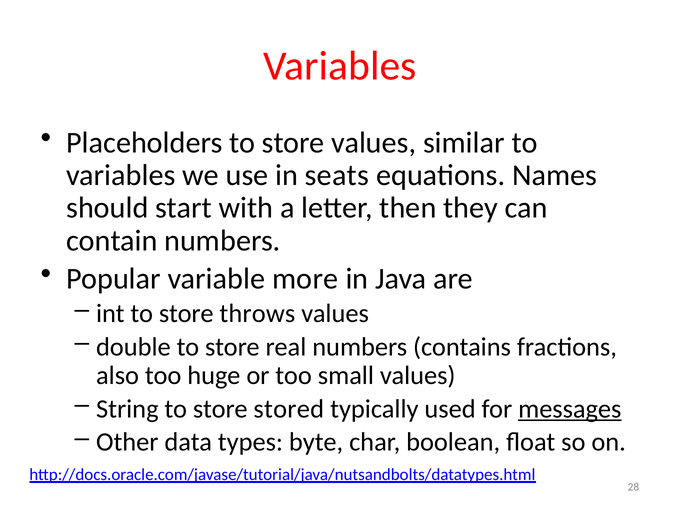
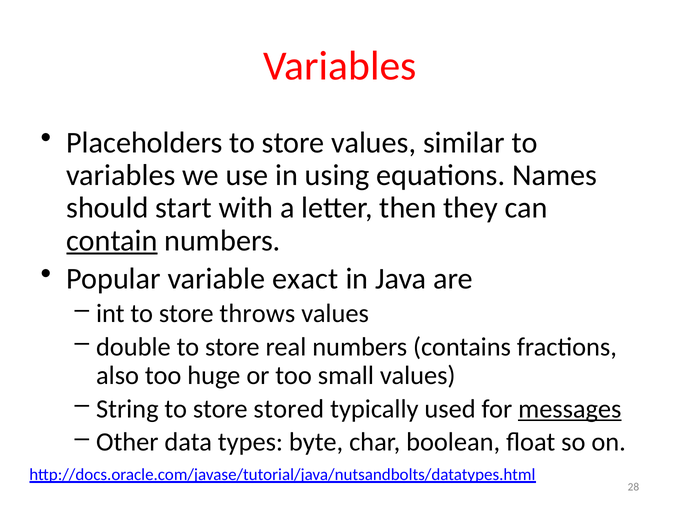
seats: seats -> using
contain underline: none -> present
more: more -> exact
